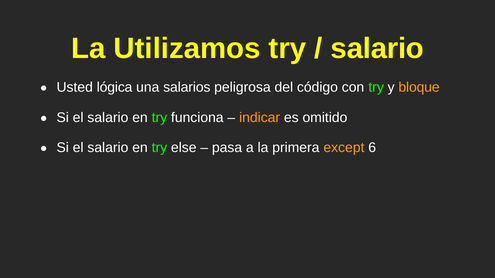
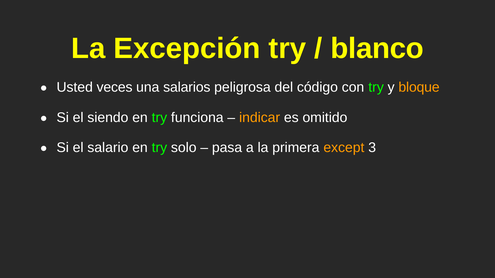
Utilizamos: Utilizamos -> Excepción
salario at (377, 49): salario -> blanco
lógica: lógica -> veces
salario at (108, 118): salario -> siendo
else: else -> solo
6: 6 -> 3
